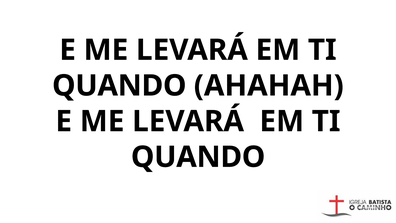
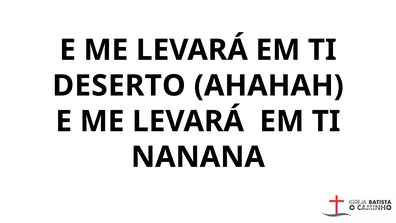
QUANDO at (119, 86): QUANDO -> DESERTO
QUANDO at (198, 157): QUANDO -> NANANA
